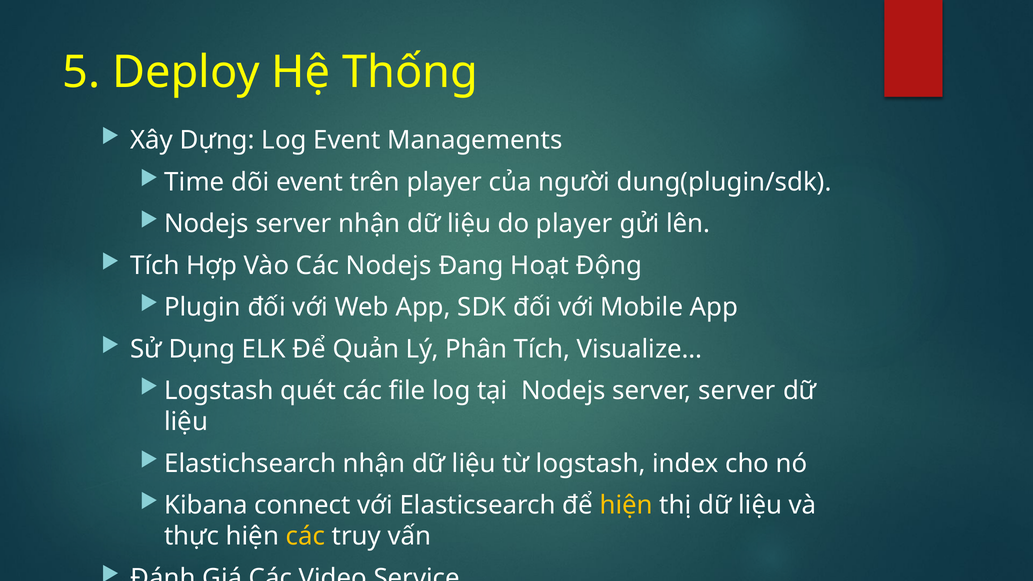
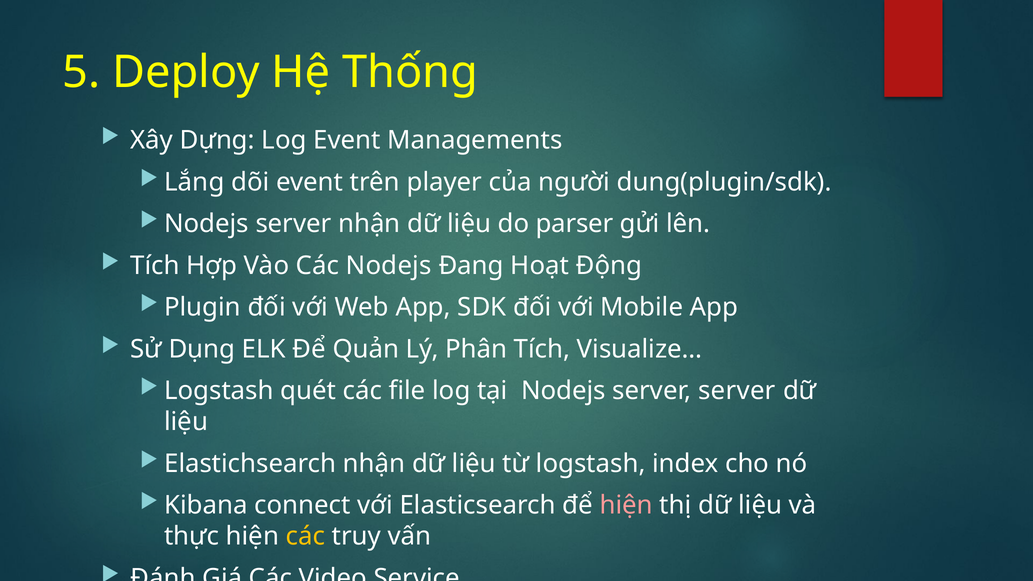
Time: Time -> Lắng
do player: player -> parser
hiện at (626, 505) colour: yellow -> pink
